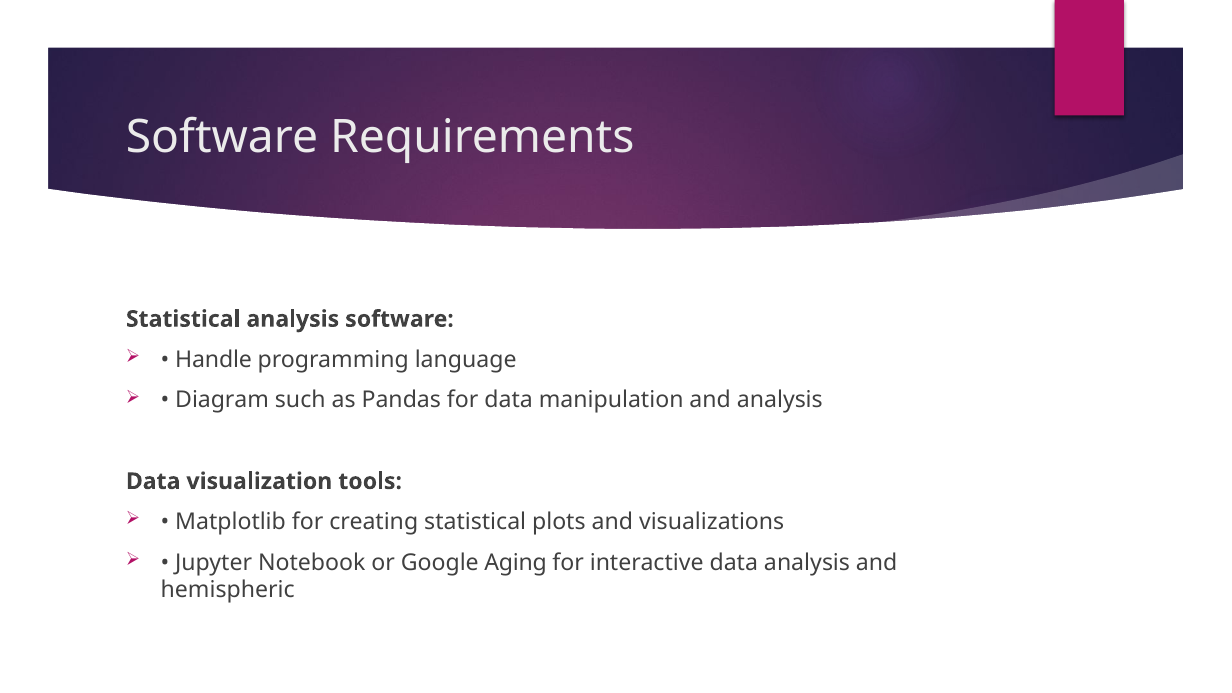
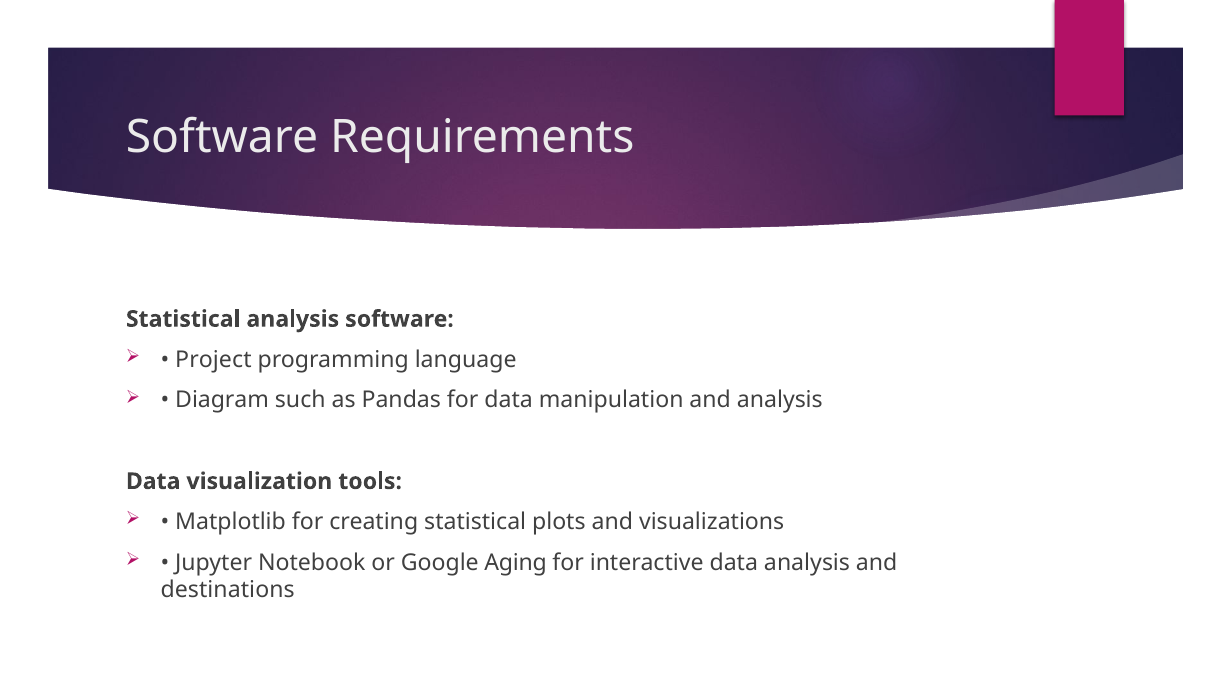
Handle: Handle -> Project
hemispheric: hemispheric -> destinations
